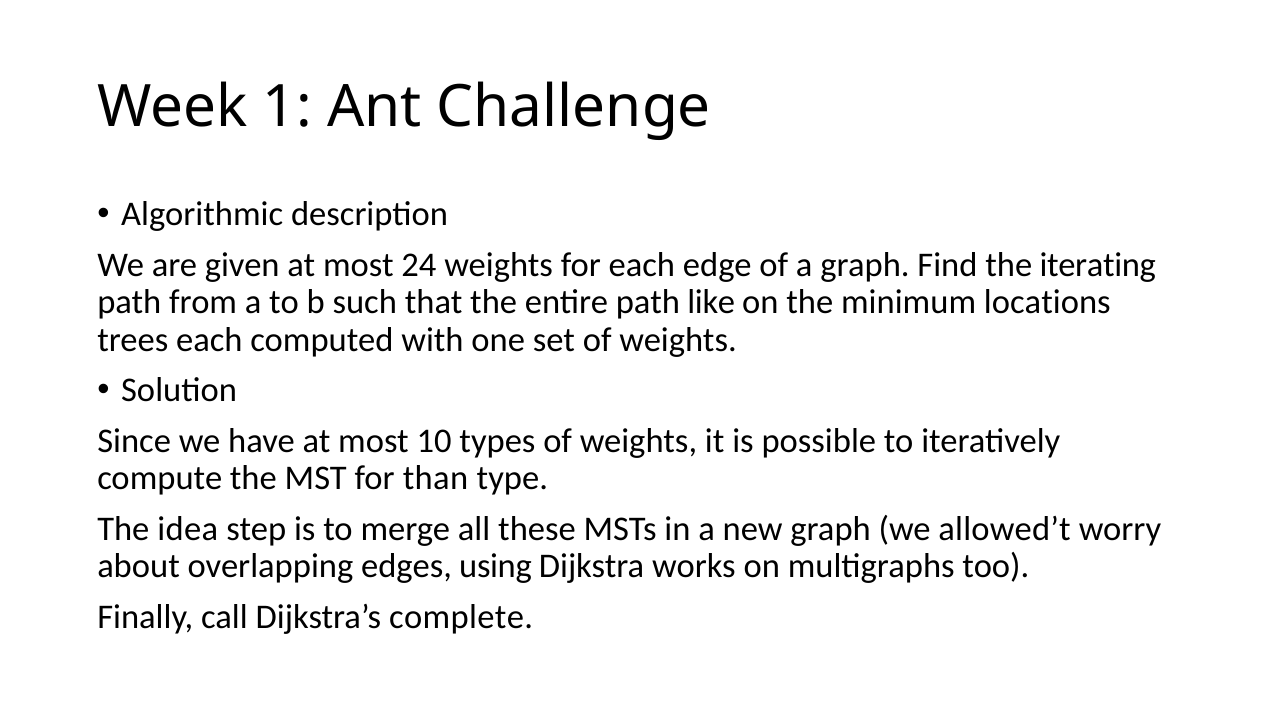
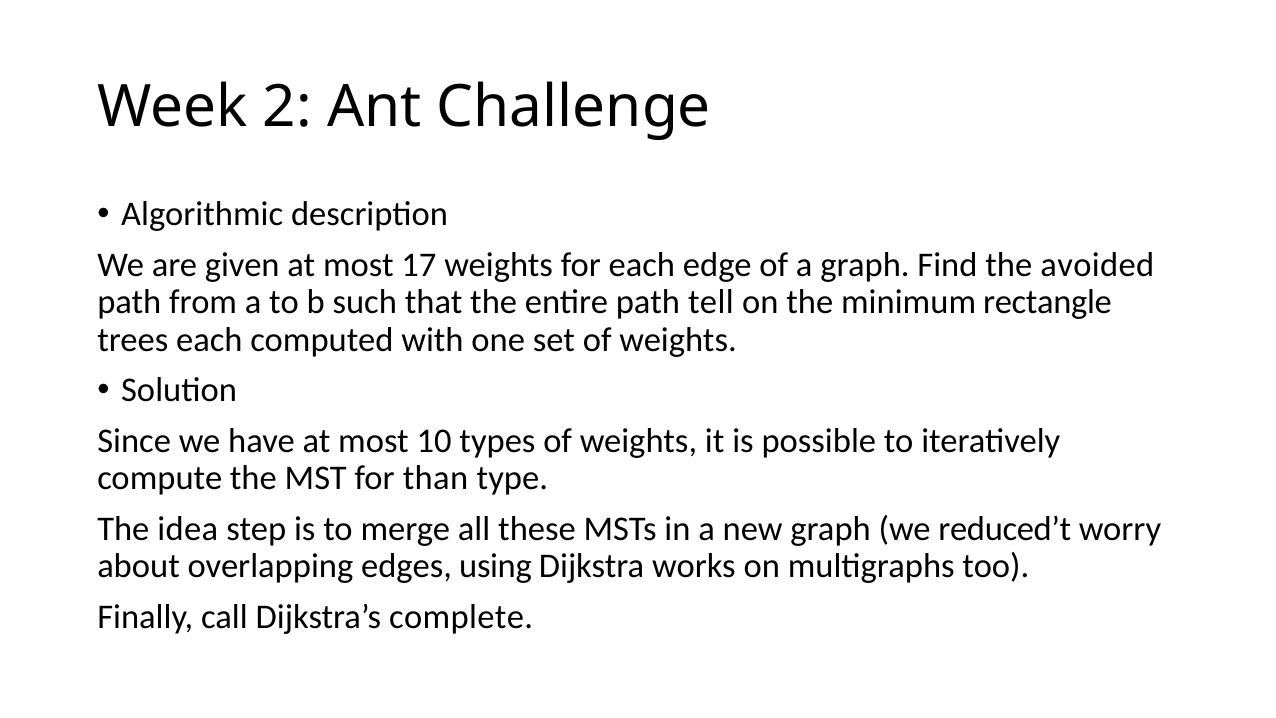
1: 1 -> 2
24: 24 -> 17
iterating: iterating -> avoided
like: like -> tell
locations: locations -> rectangle
allowed’t: allowed’t -> reduced’t
